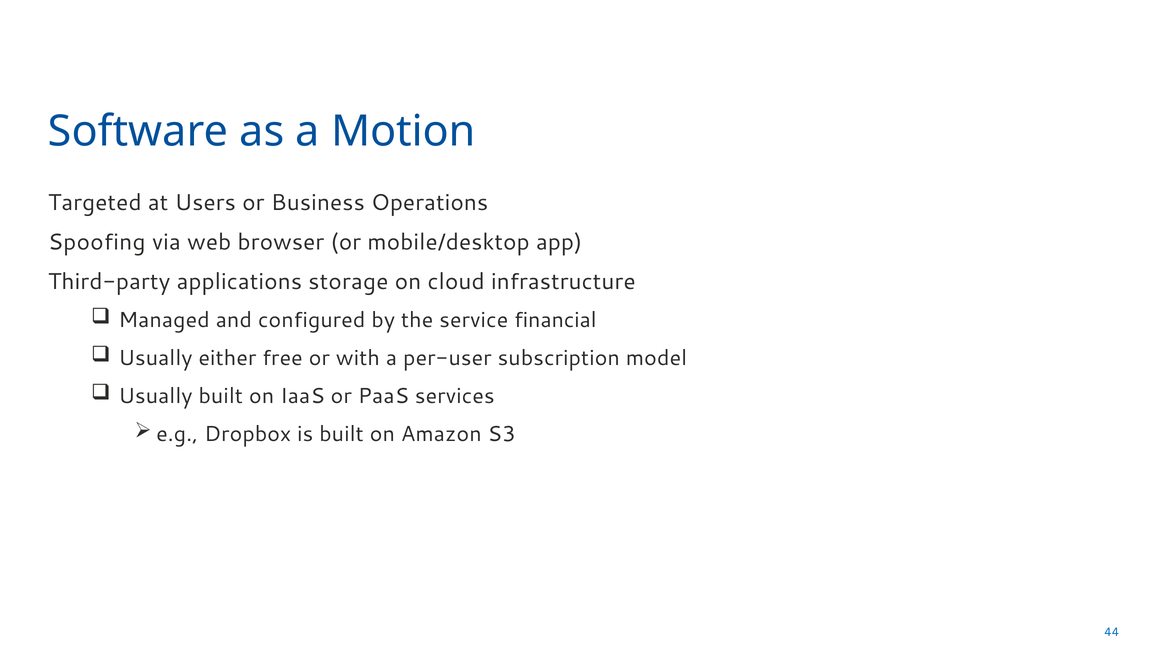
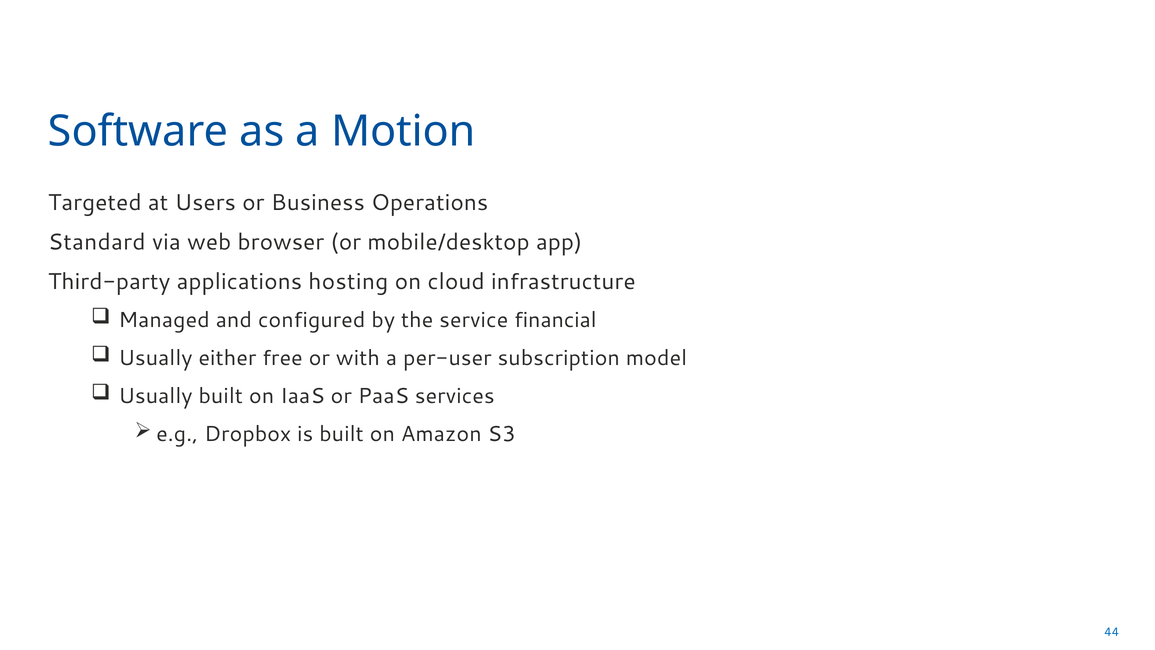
Spoofing: Spoofing -> Standard
storage: storage -> hosting
